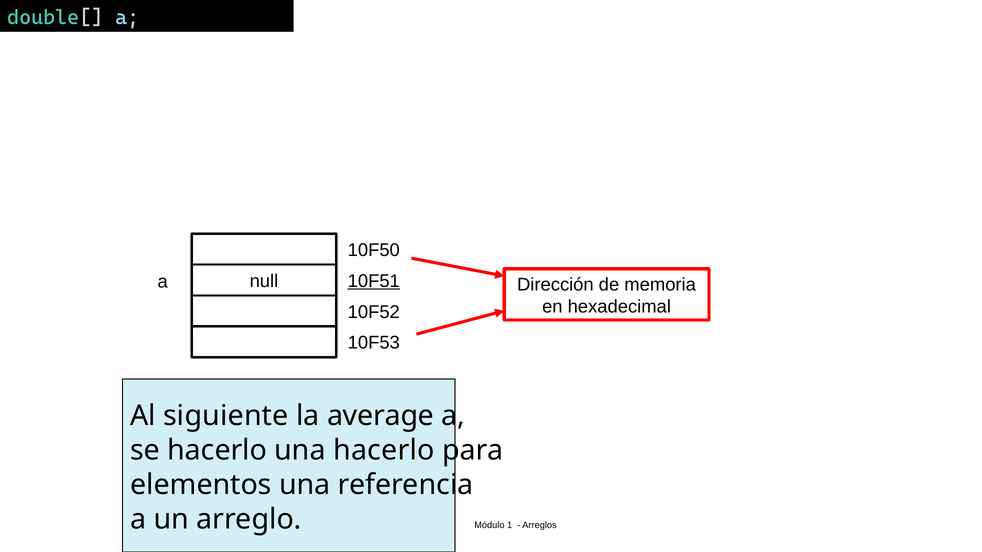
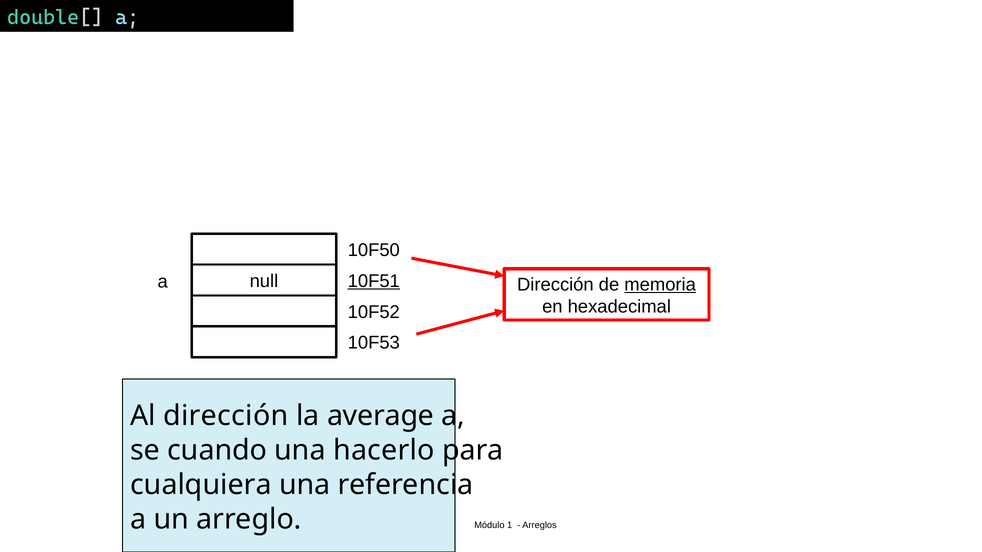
memoria underline: none -> present
Al siguiente: siguiente -> dirección
se hacerlo: hacerlo -> cuando
elementos: elementos -> cualquiera
